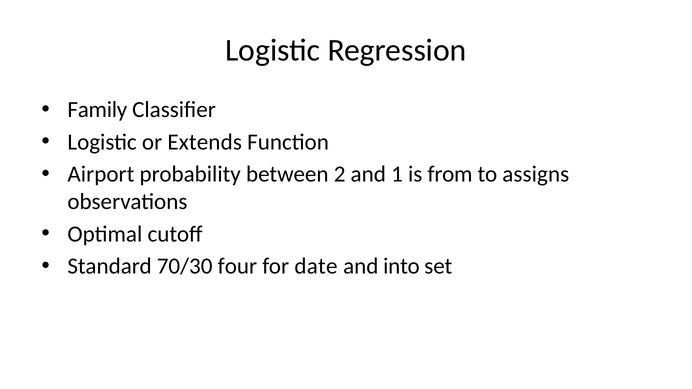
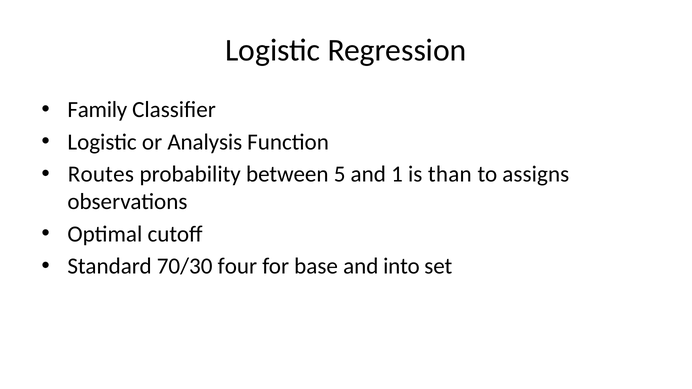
Extends: Extends -> Analysis
Airport: Airport -> Routes
2: 2 -> 5
from: from -> than
date: date -> base
